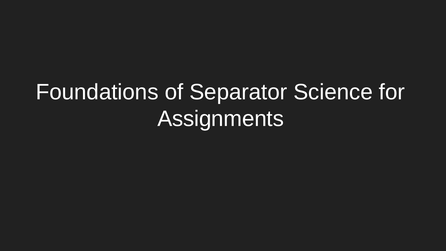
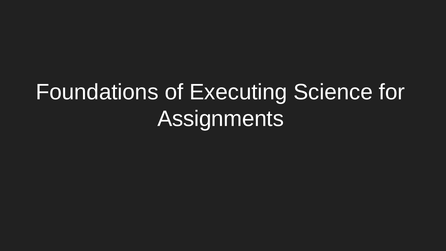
Separator: Separator -> Executing
